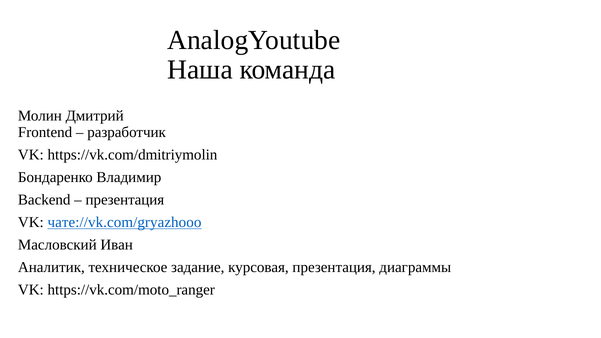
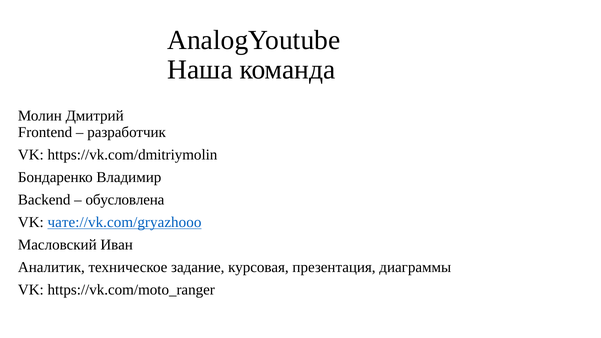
презентация at (125, 200): презентация -> обусловлена
